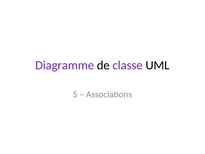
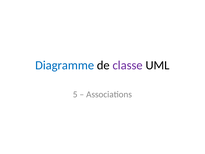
Diagramme colour: purple -> blue
